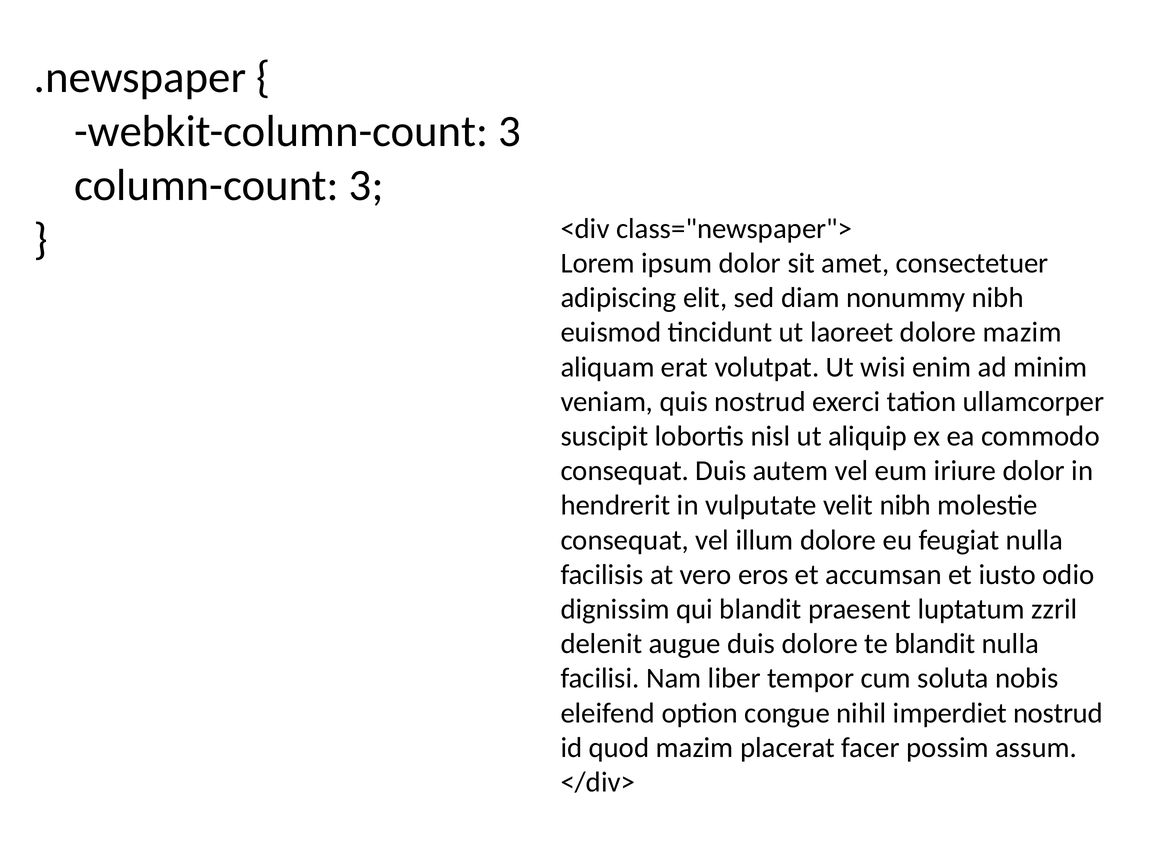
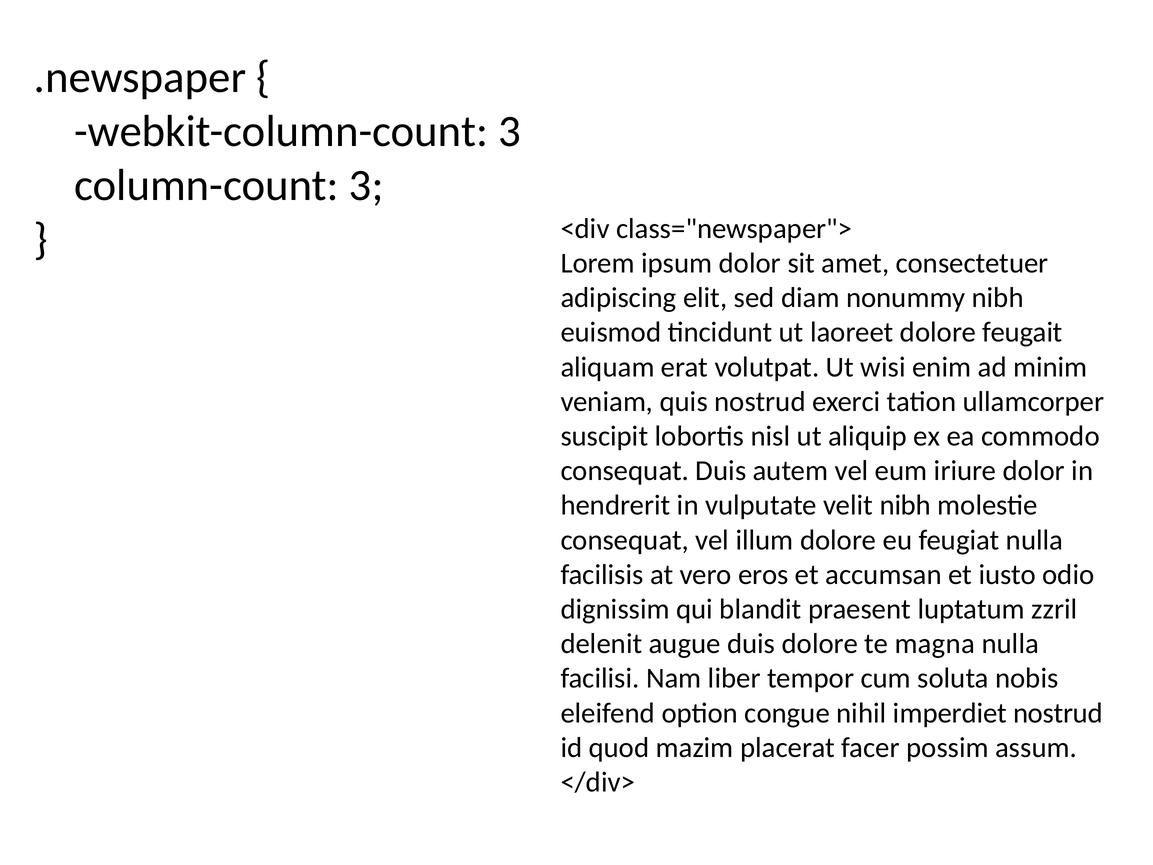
dolore mazim: mazim -> feugait
te blandit: blandit -> magna
